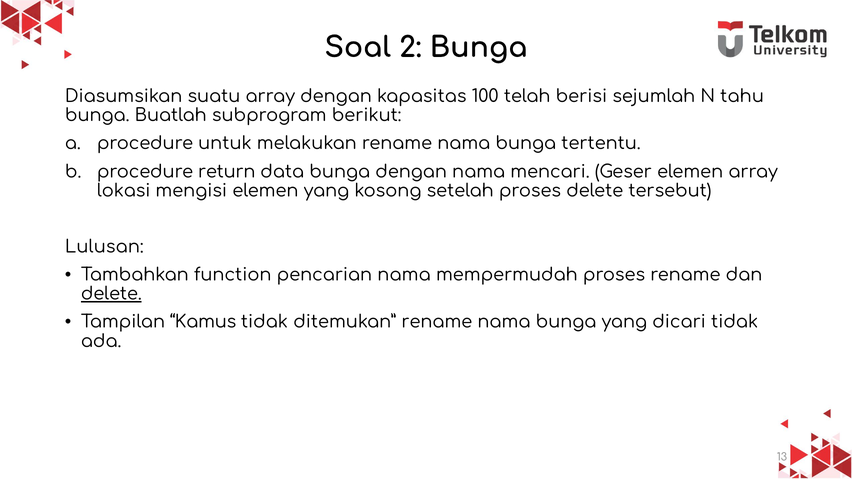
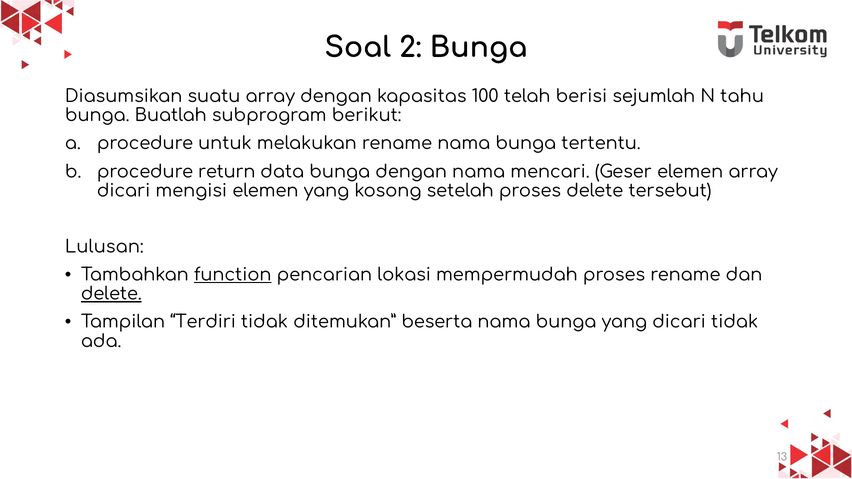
lokasi at (124, 191): lokasi -> dicari
function underline: none -> present
pencarian nama: nama -> lokasi
Kamus: Kamus -> Terdiri
ditemukan rename: rename -> beserta
